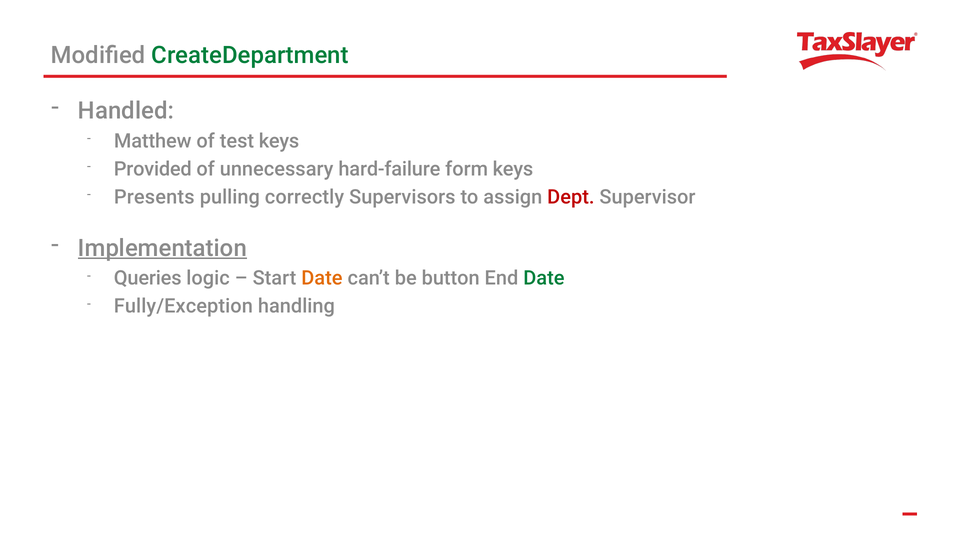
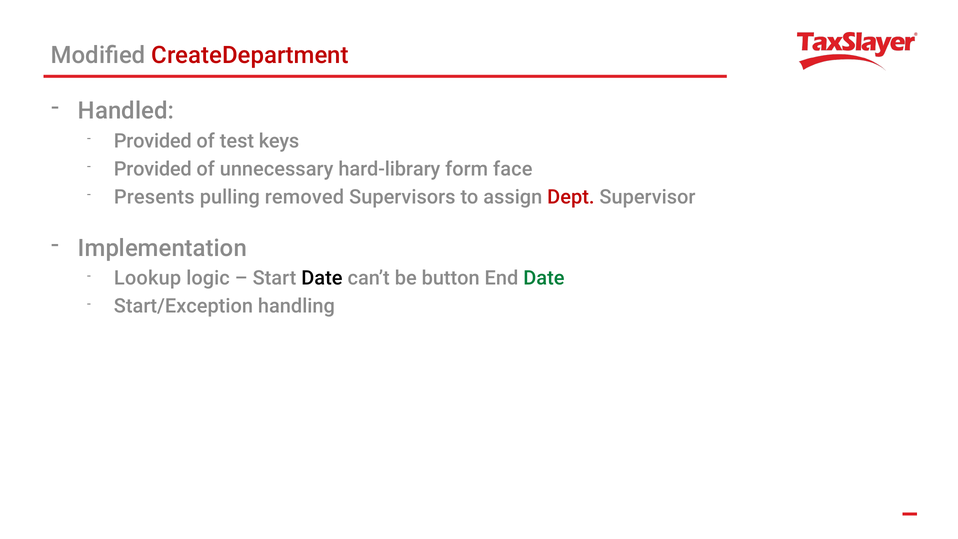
CreateDepartment colour: green -> red
Matthew at (153, 141): Matthew -> Provided
hard-failure: hard-failure -> hard-library
form keys: keys -> face
correctly: correctly -> removed
Implementation underline: present -> none
Queries: Queries -> Lookup
Date at (322, 278) colour: orange -> black
Fully/Exception: Fully/Exception -> Start/Exception
